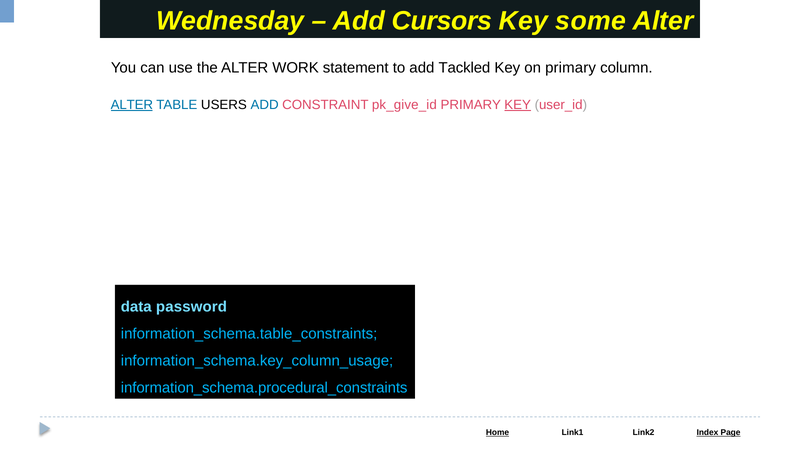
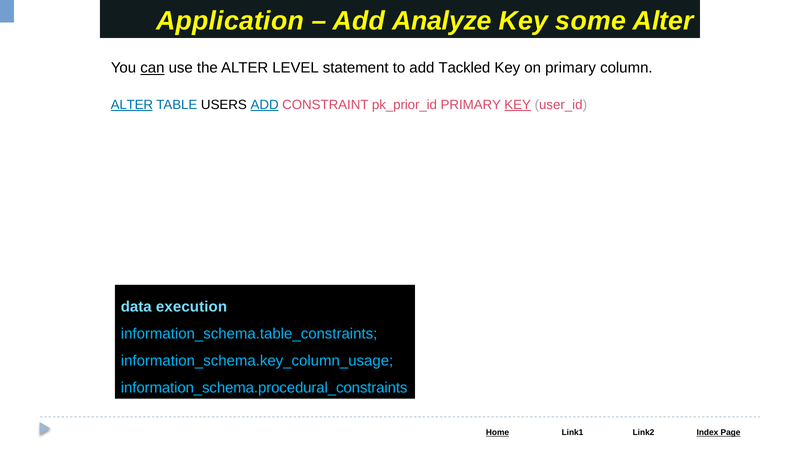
Wednesday: Wednesday -> Application
Cursors: Cursors -> Analyze
can underline: none -> present
WORK: WORK -> LEVEL
ADD at (265, 105) underline: none -> present
pk_give_id: pk_give_id -> pk_prior_id
password: password -> execution
